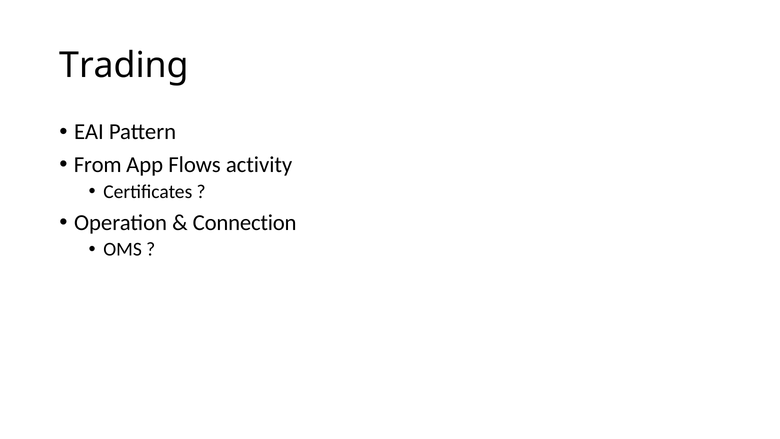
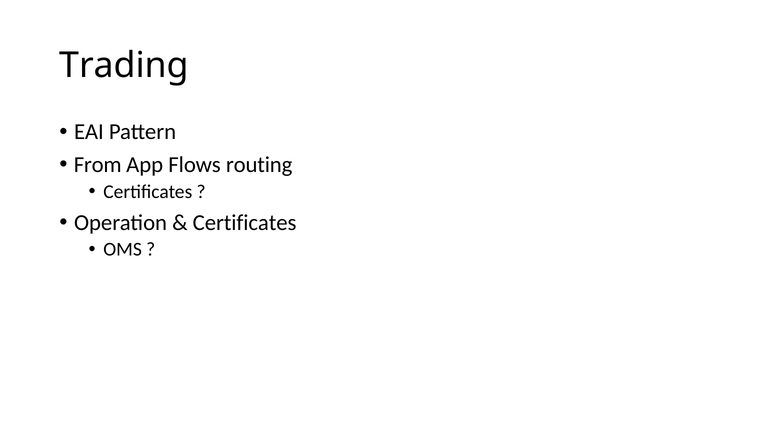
activity: activity -> routing
Connection at (245, 222): Connection -> Certificates
